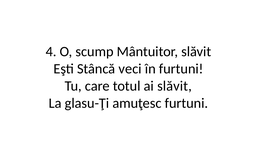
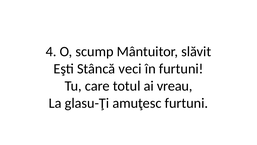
ai slăvit: slăvit -> vreau
